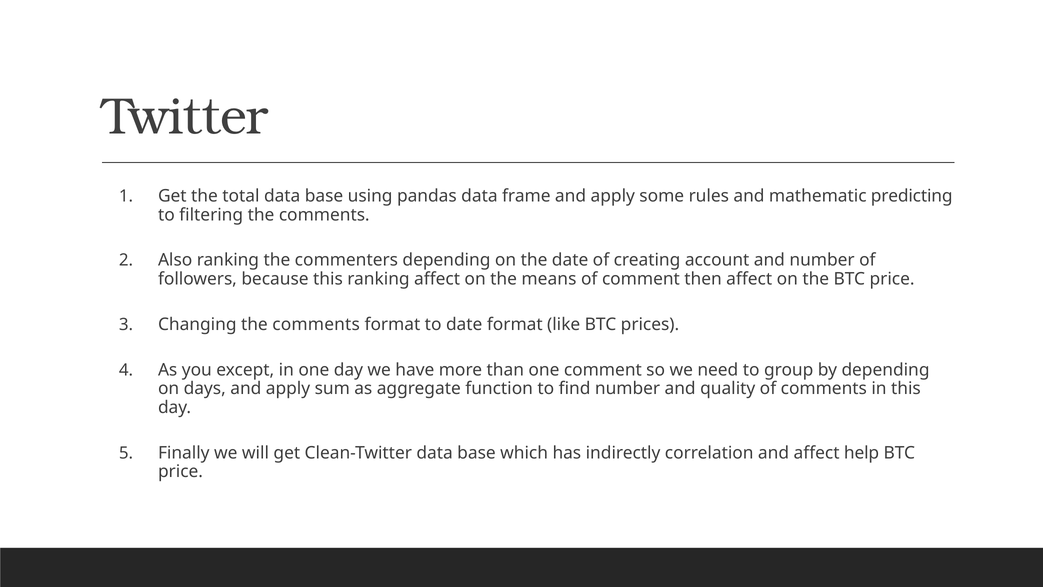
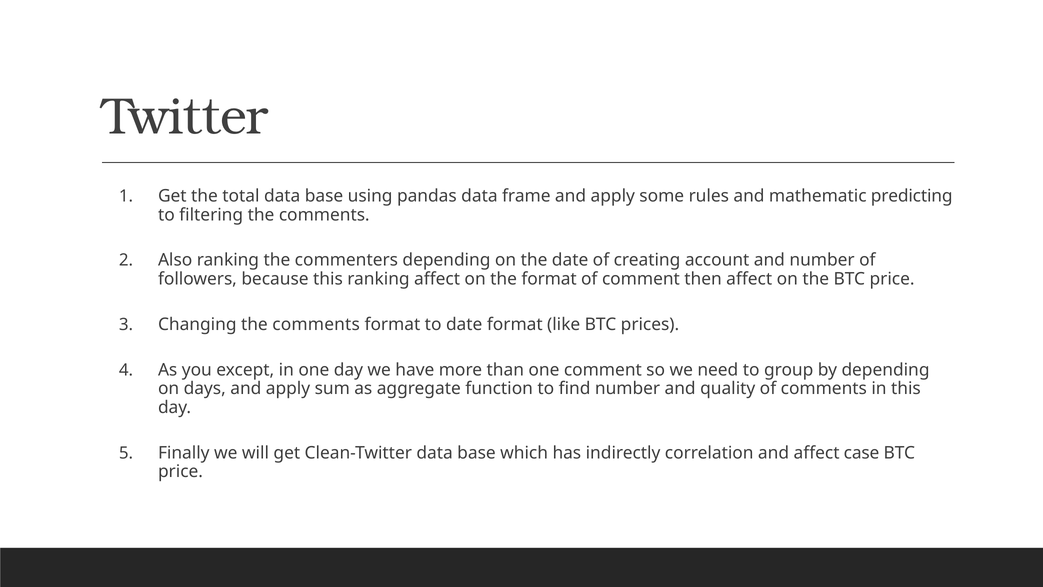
the means: means -> format
help: help -> case
